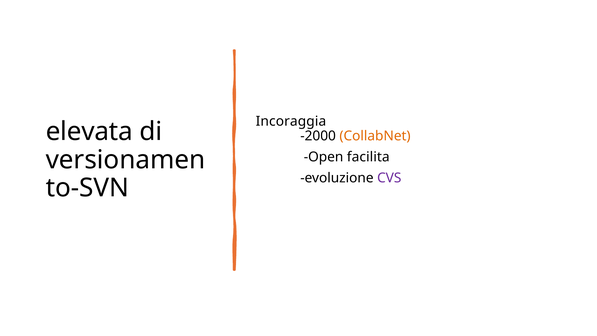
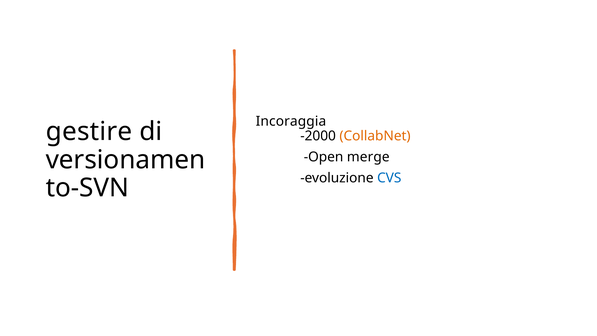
elevata: elevata -> gestire
facilita: facilita -> merge
CVS colour: purple -> blue
